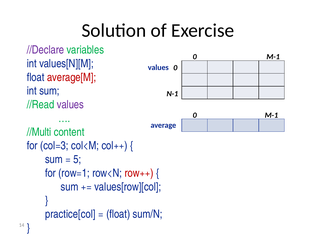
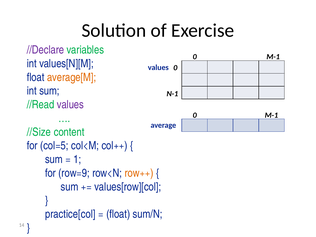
average[M colour: red -> orange
//Multi: //Multi -> //Size
col=3: col=3 -> col=5
5: 5 -> 1
row=1: row=1 -> row=9
row++ colour: red -> orange
